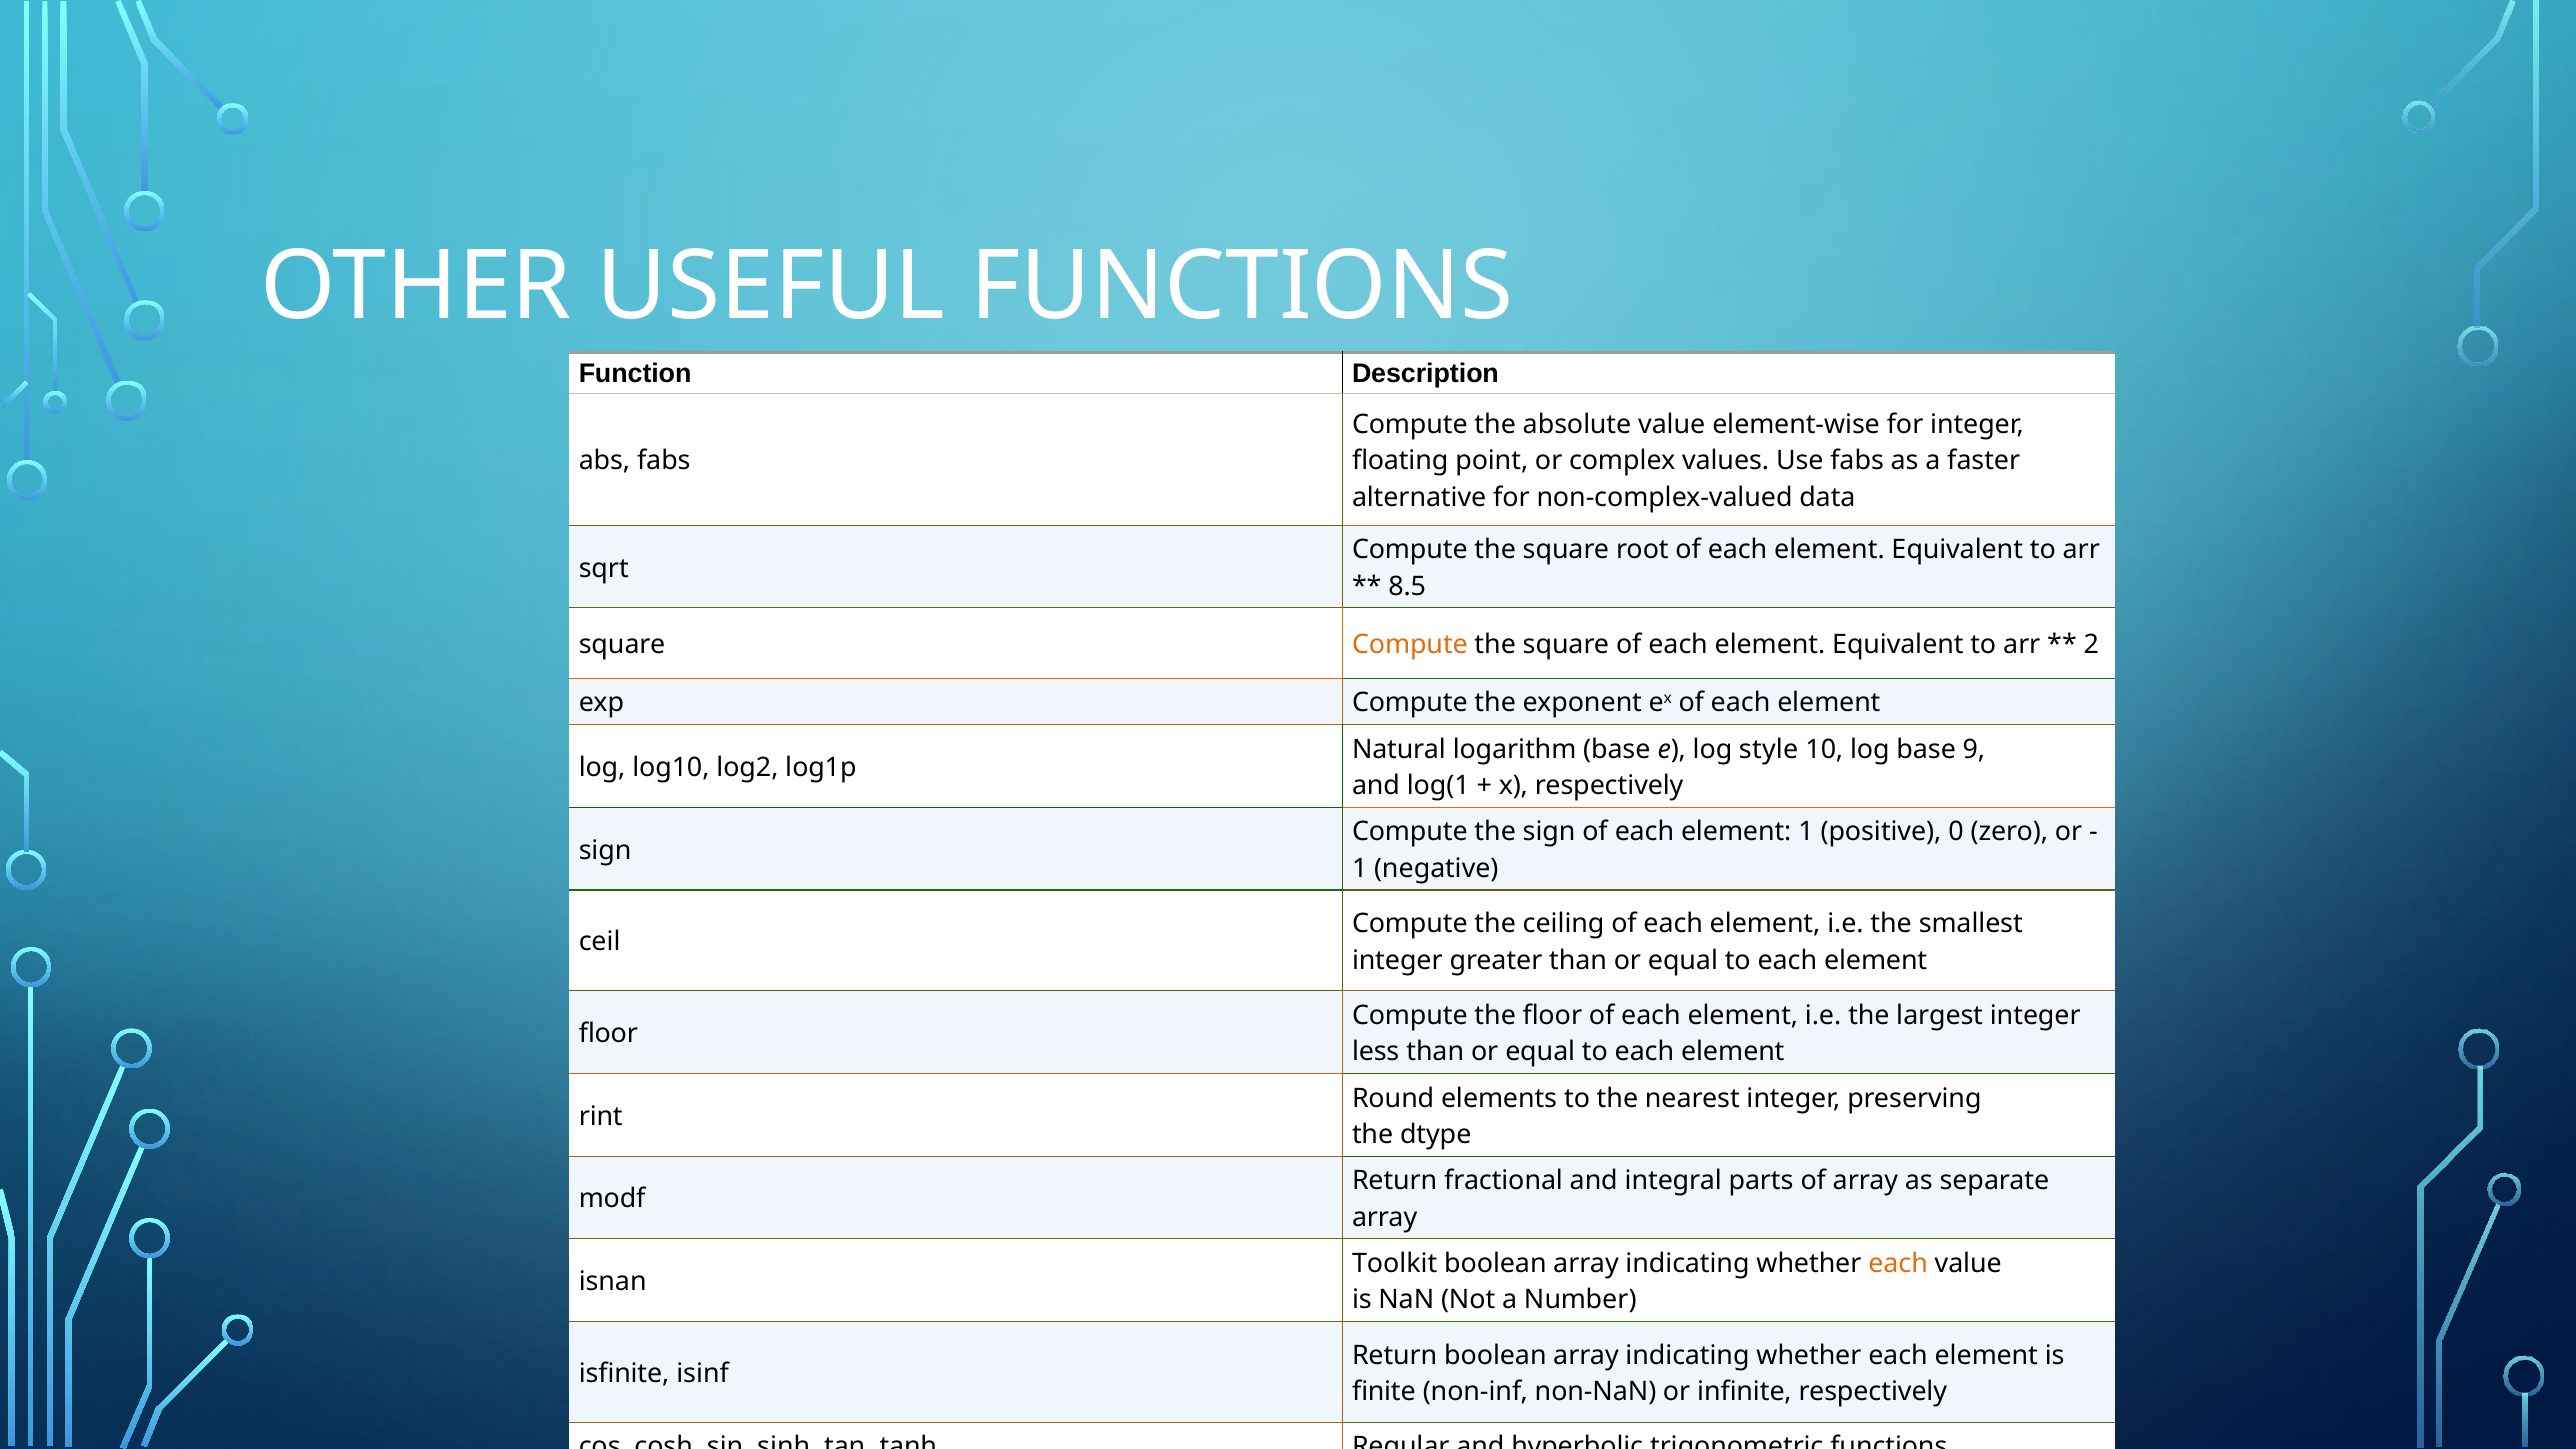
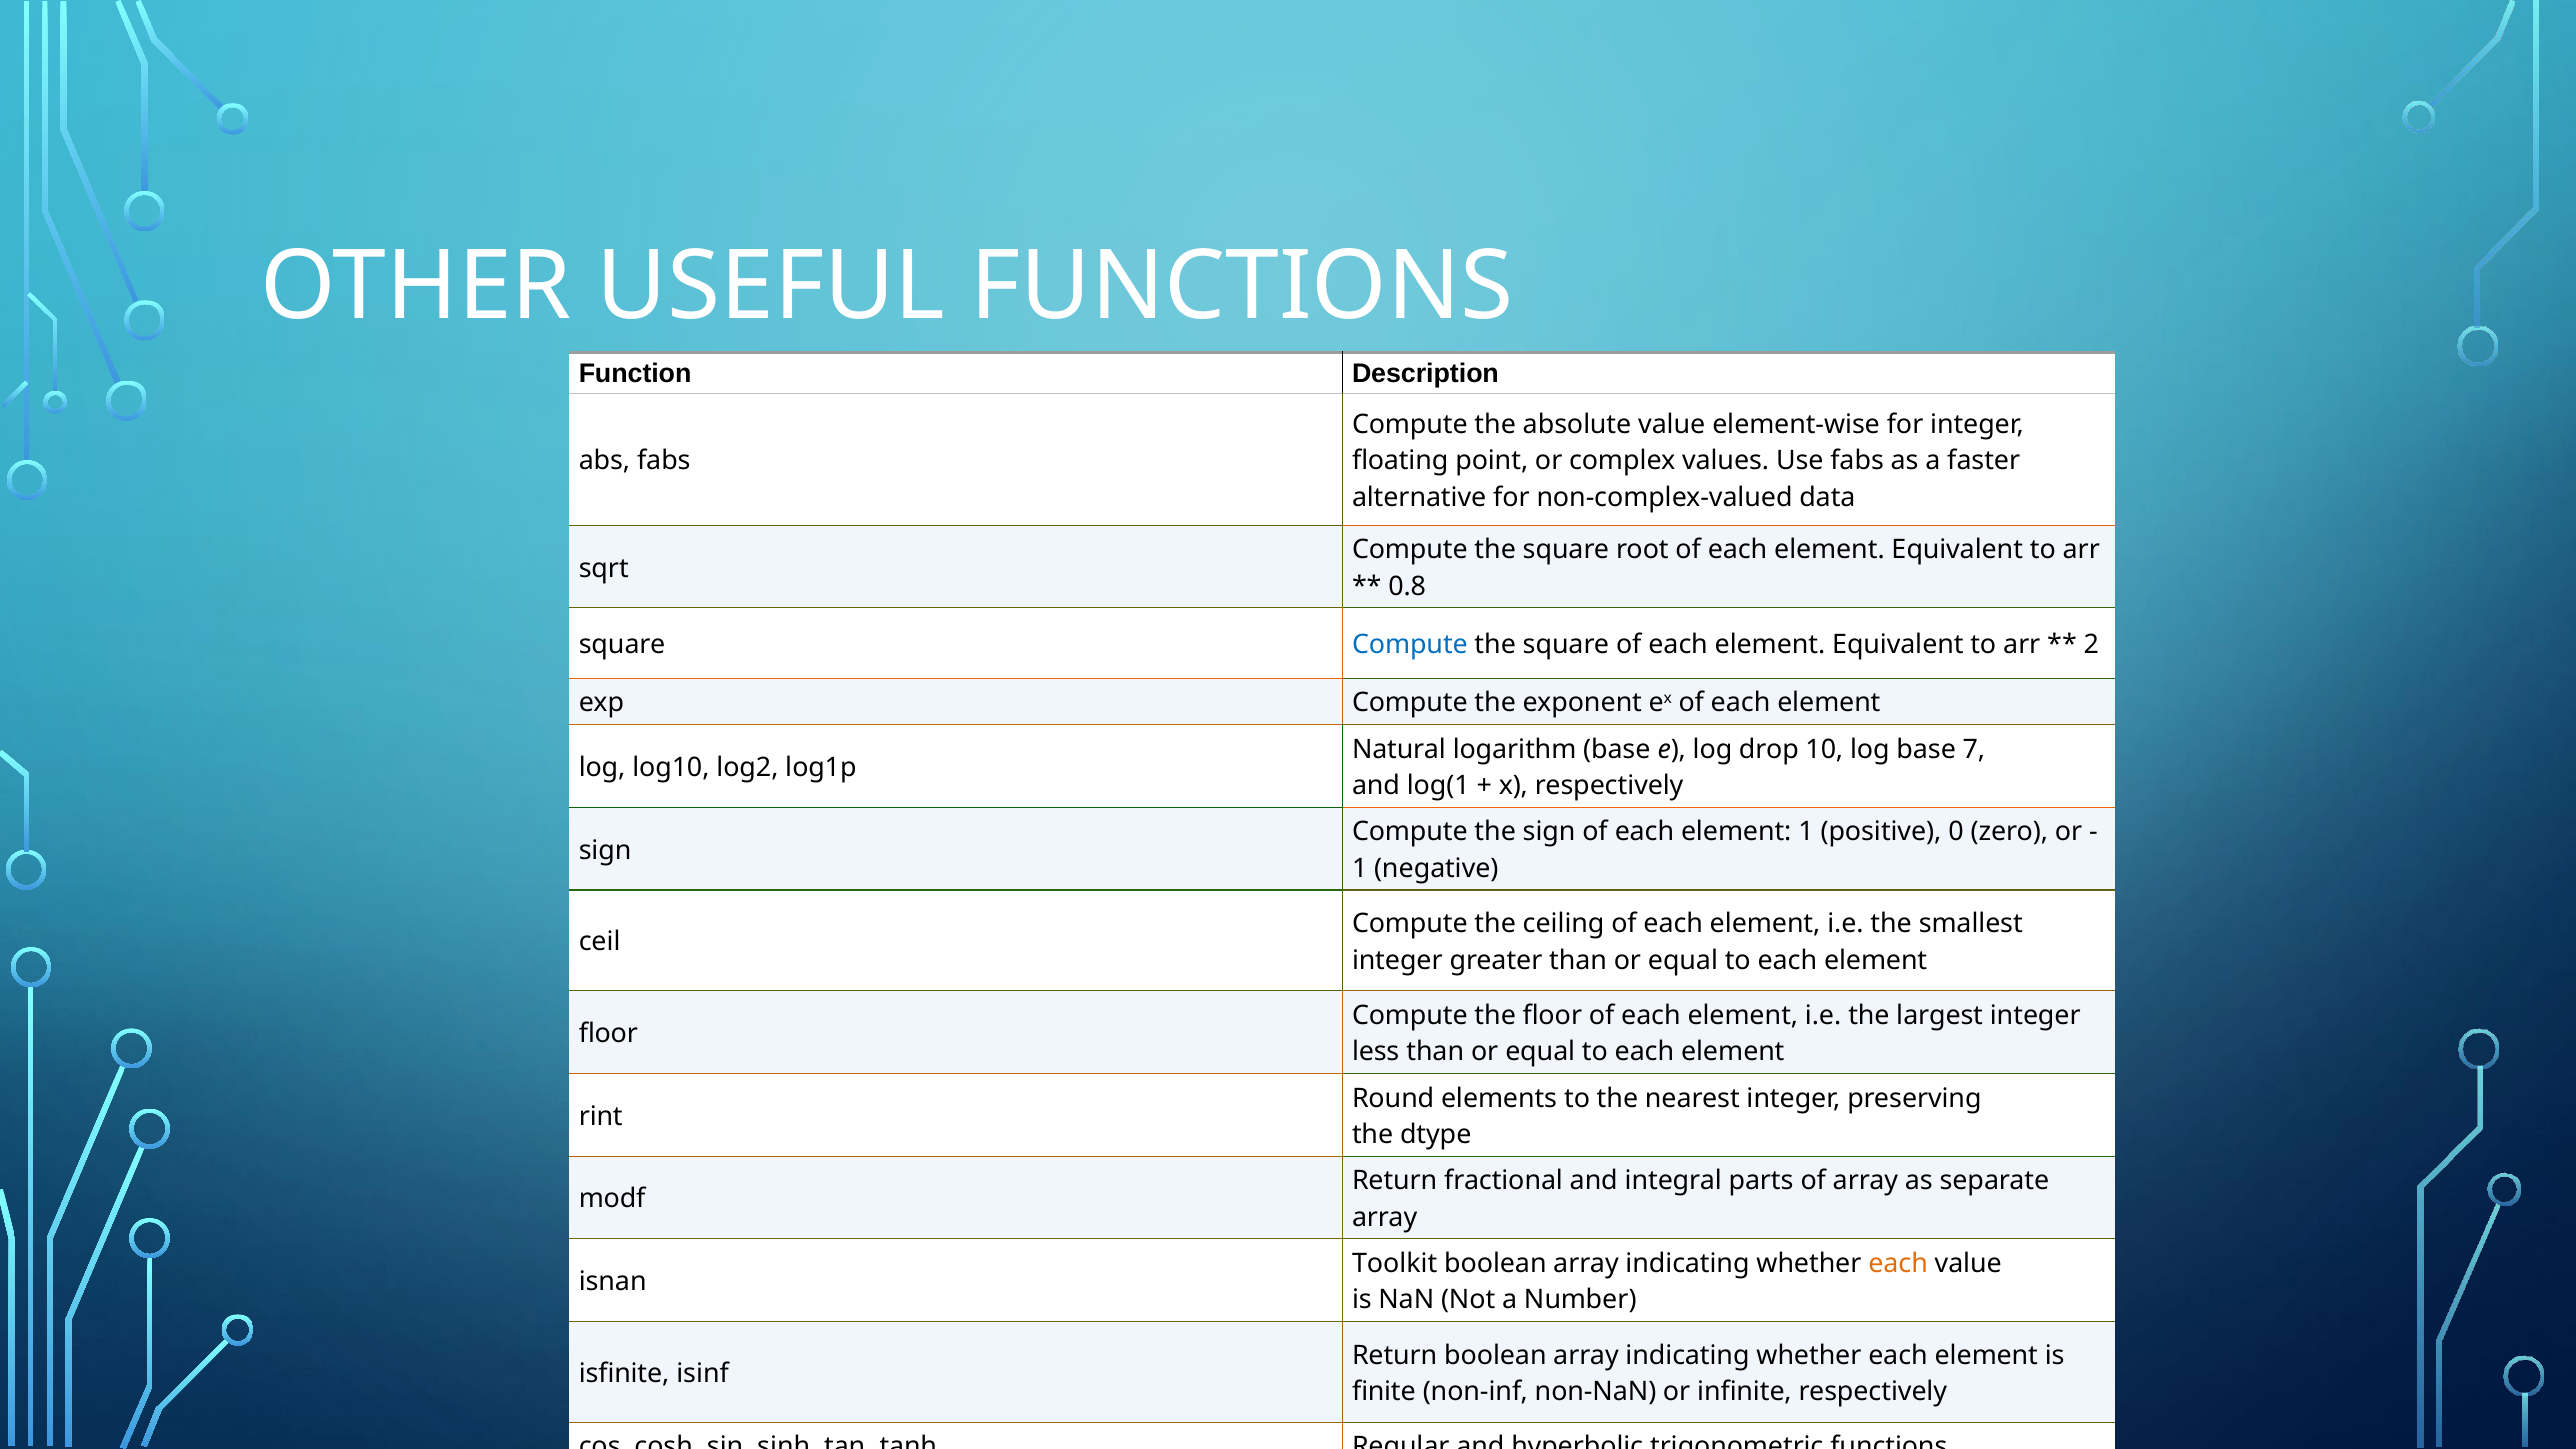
8.5: 8.5 -> 0.8
Compute at (1410, 645) colour: orange -> blue
style: style -> drop
9: 9 -> 7
